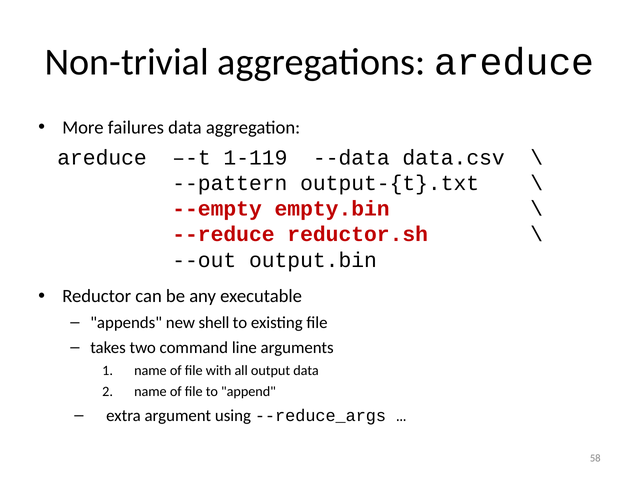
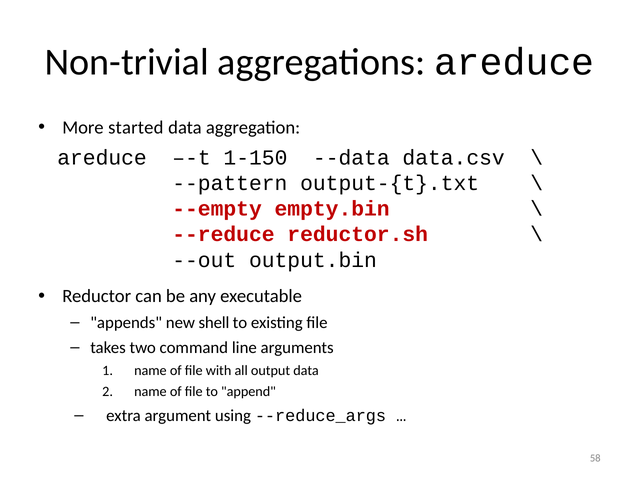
failures: failures -> started
1-119: 1-119 -> 1-150
